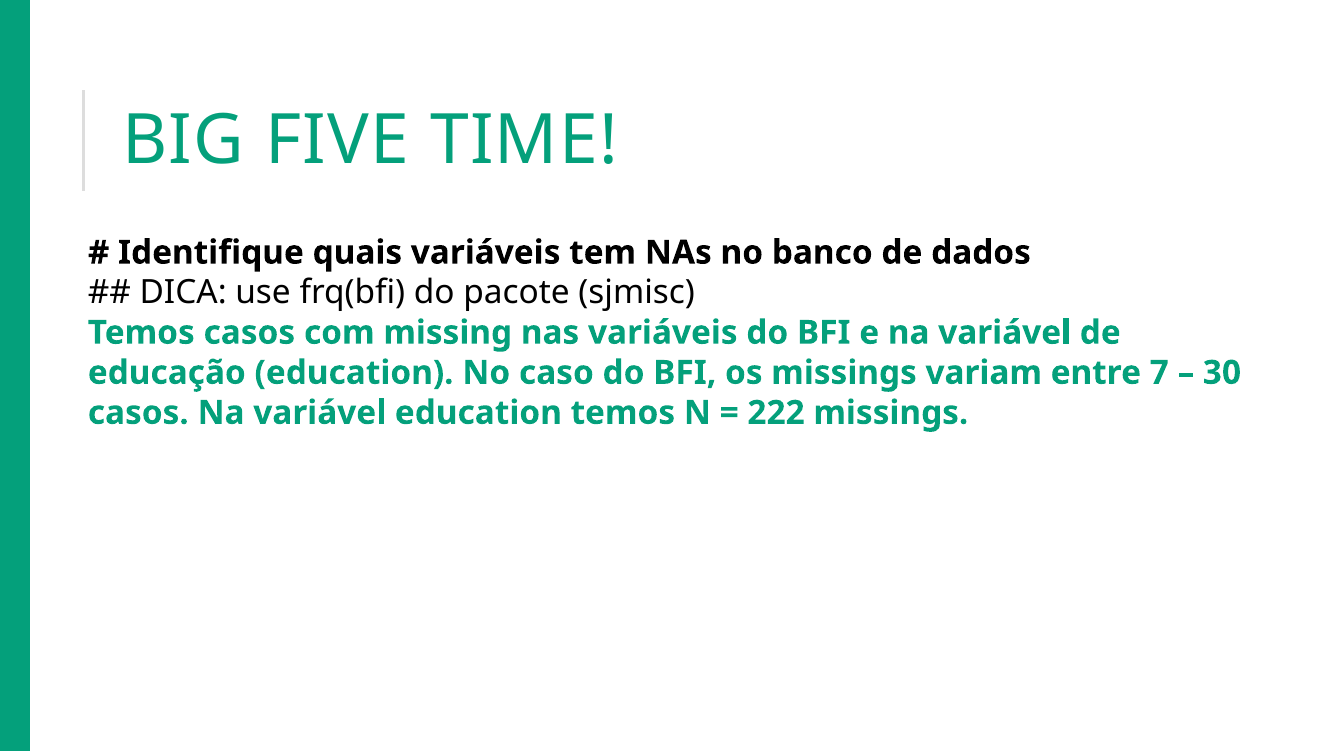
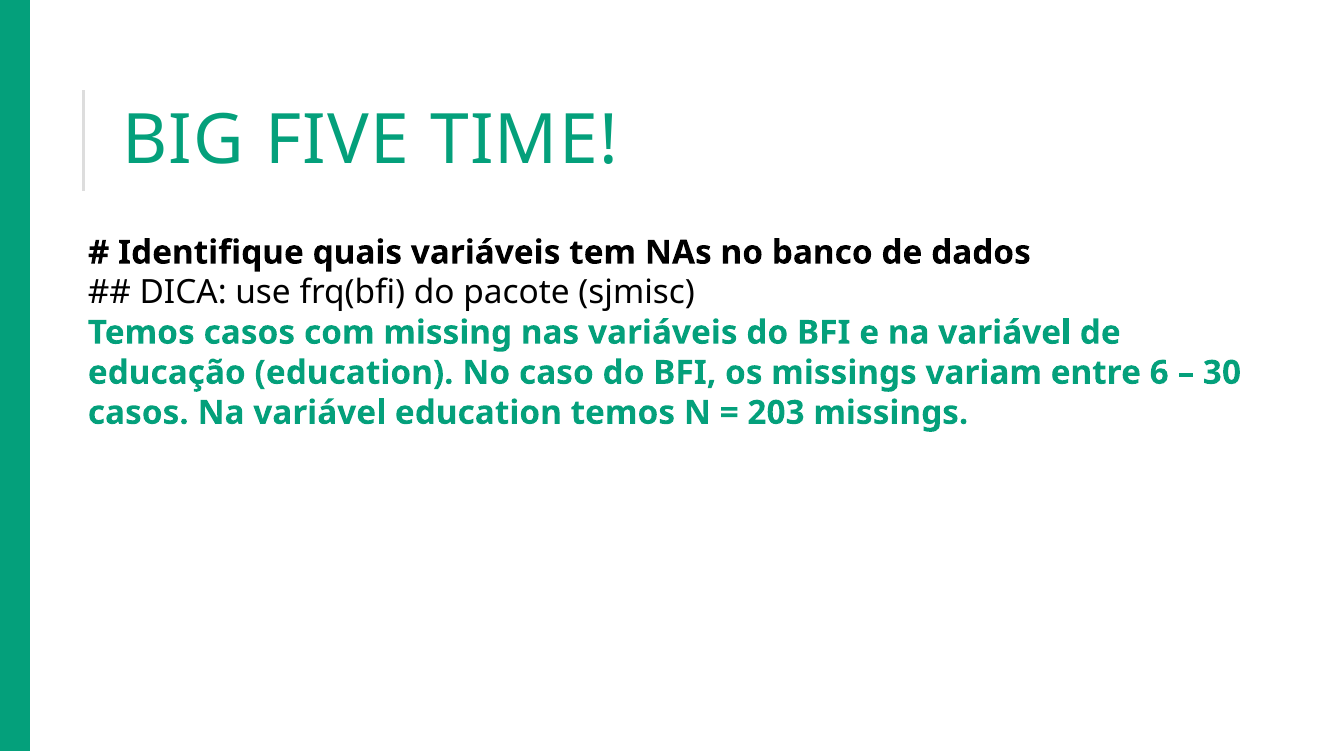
7: 7 -> 6
222: 222 -> 203
